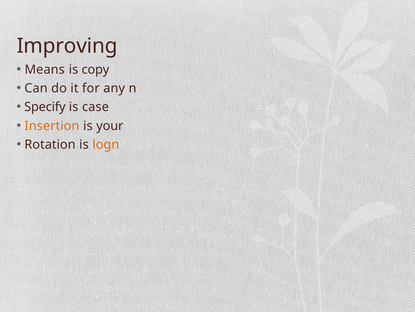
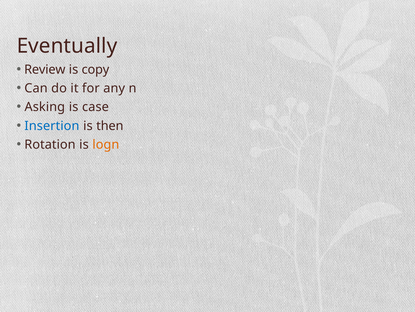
Improving: Improving -> Eventually
Means: Means -> Review
Specify: Specify -> Asking
Insertion colour: orange -> blue
your: your -> then
